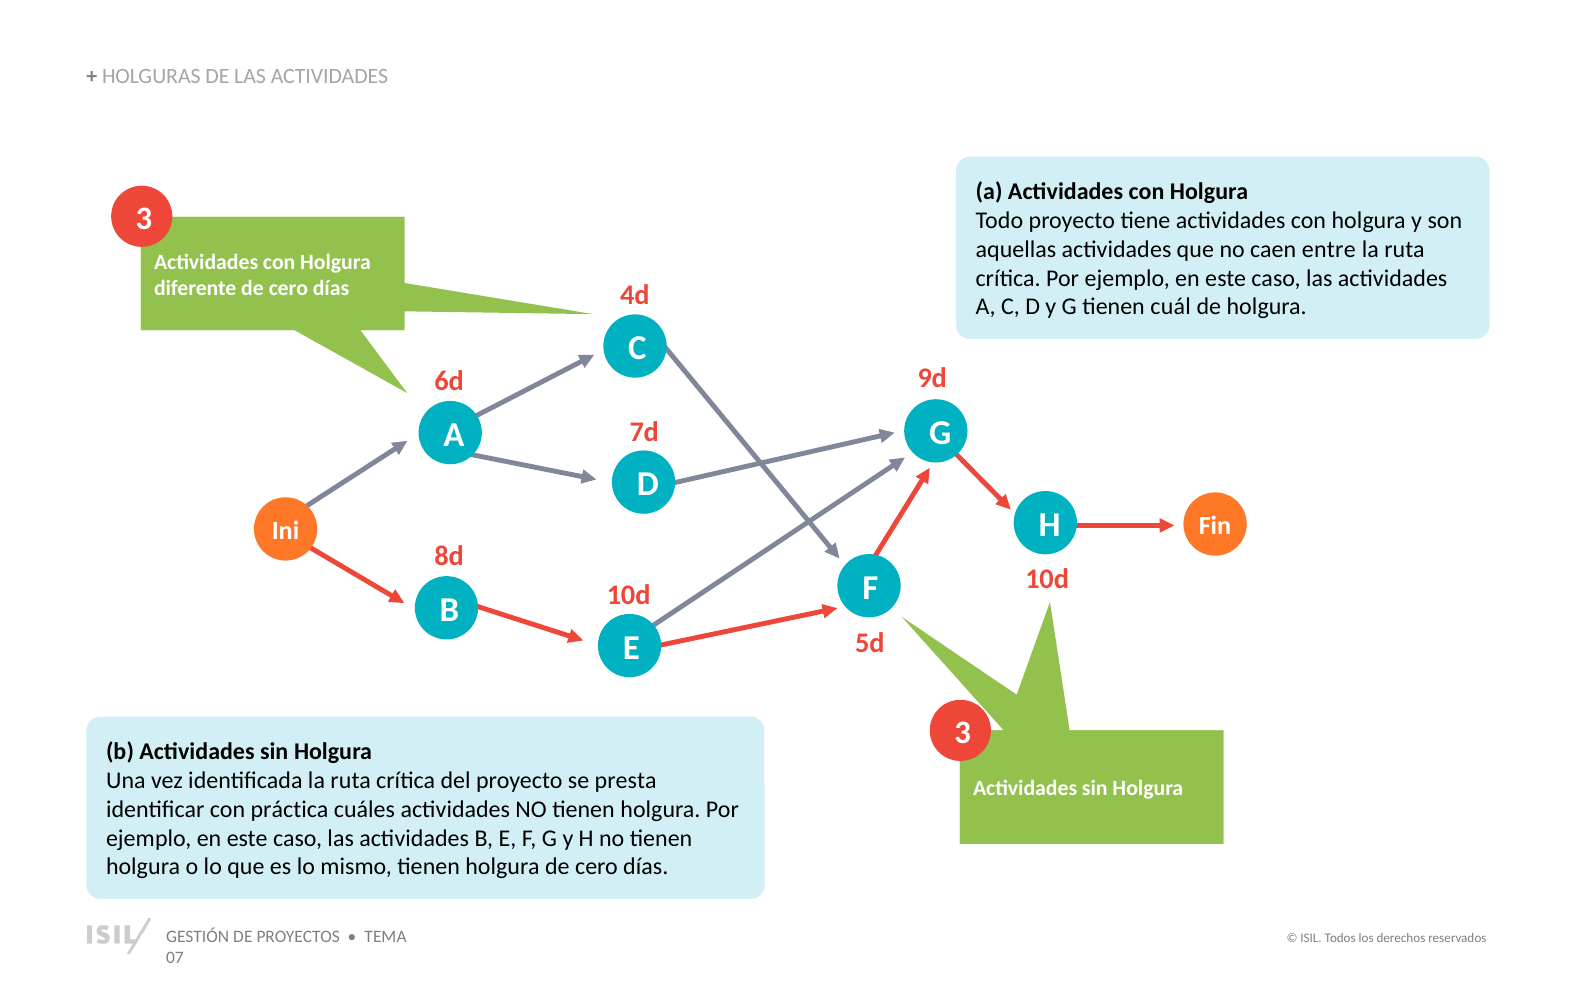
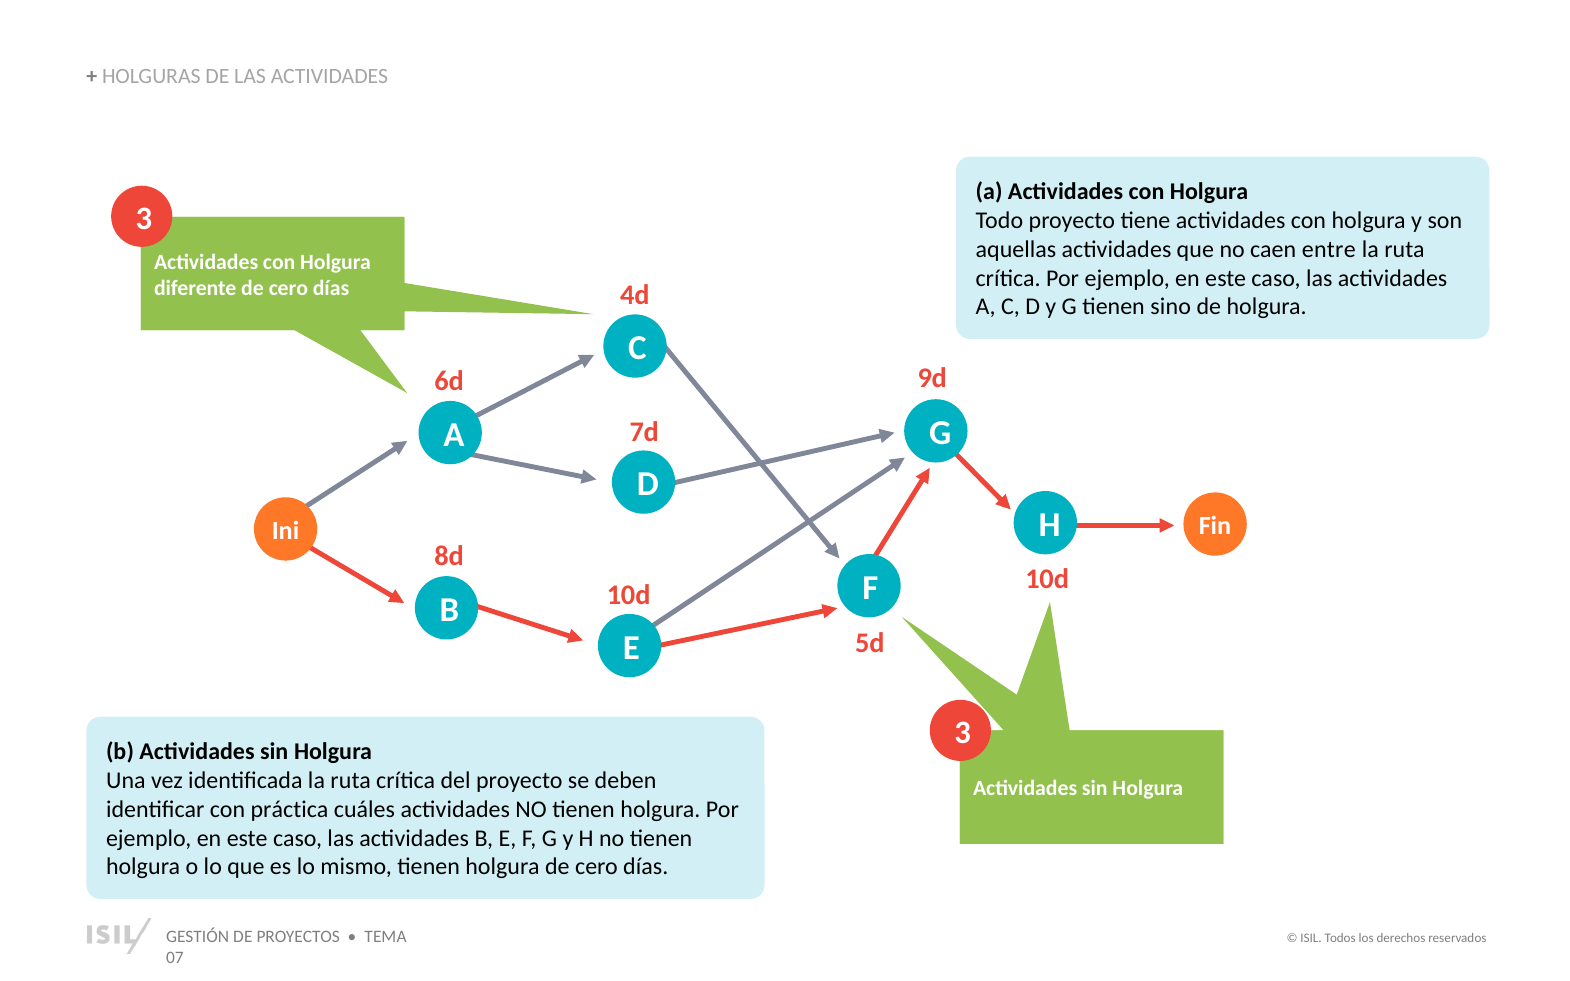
cuál: cuál -> sino
presta: presta -> deben
